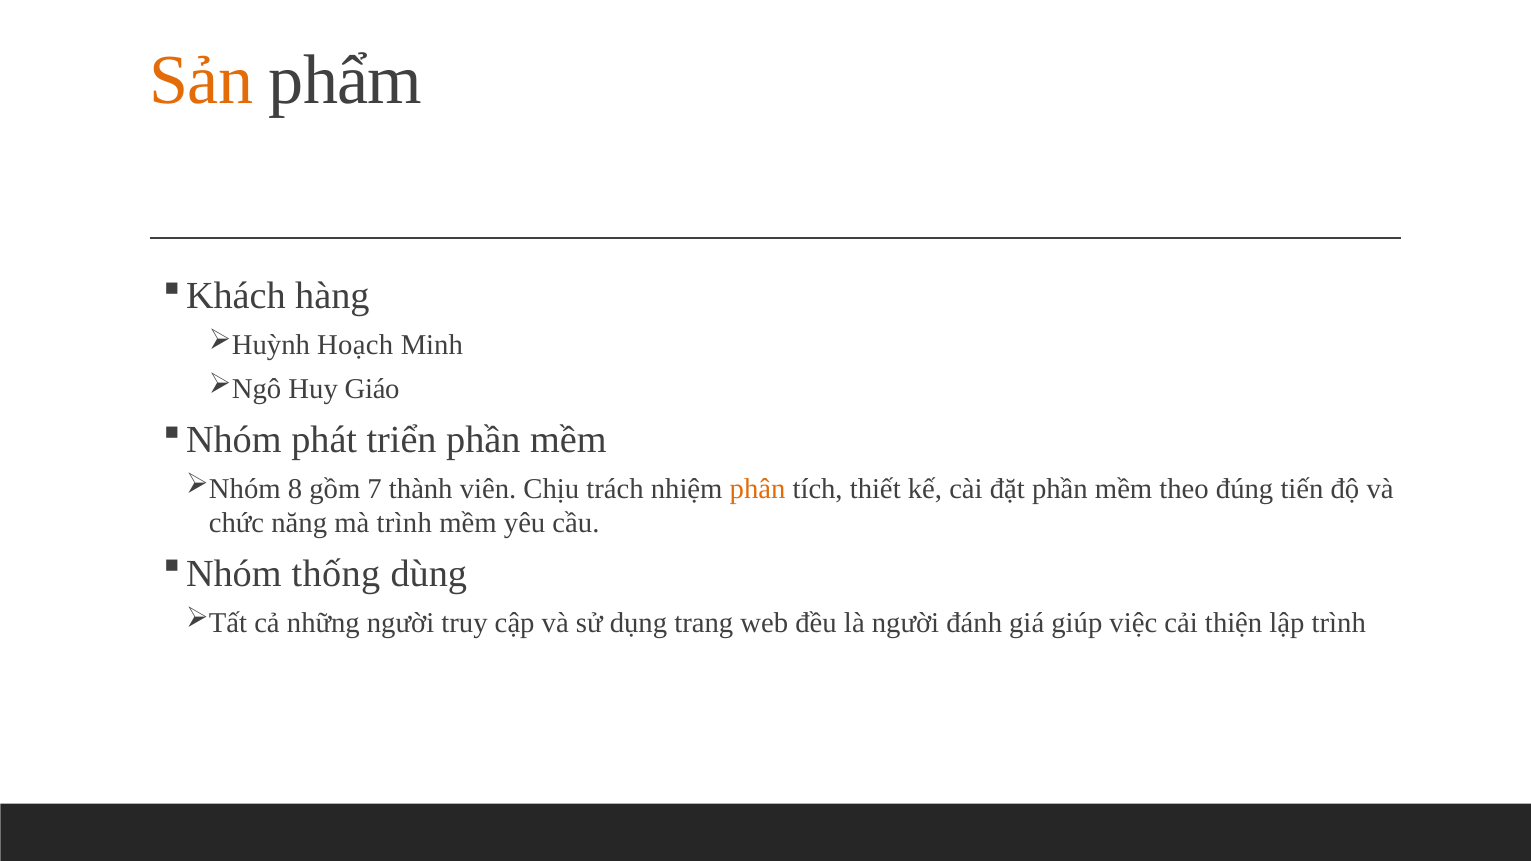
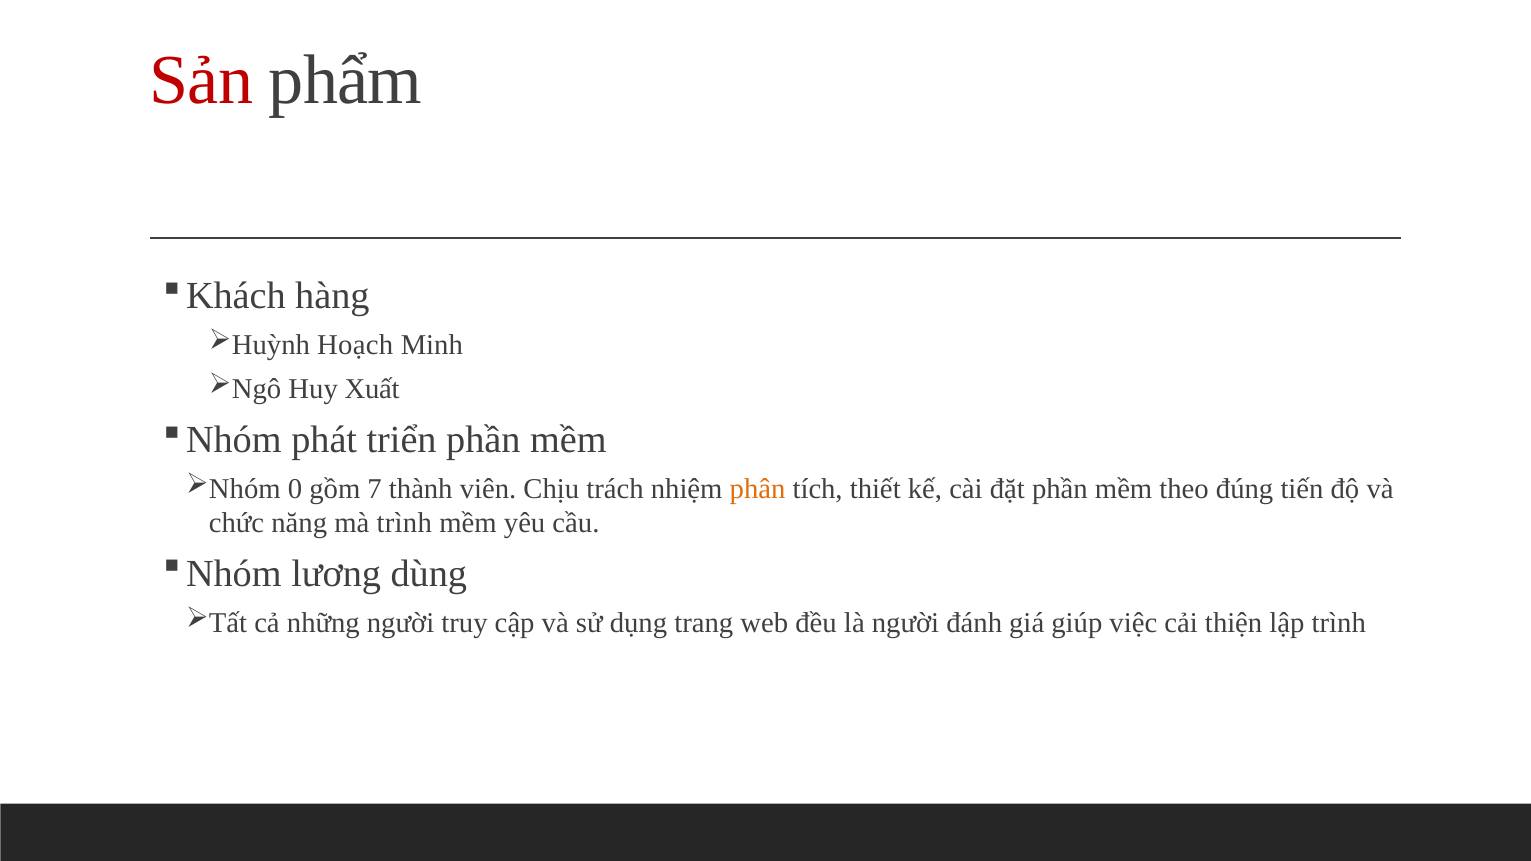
Sản colour: orange -> red
Giáo: Giáo -> Xuất
8: 8 -> 0
thống: thống -> lương
